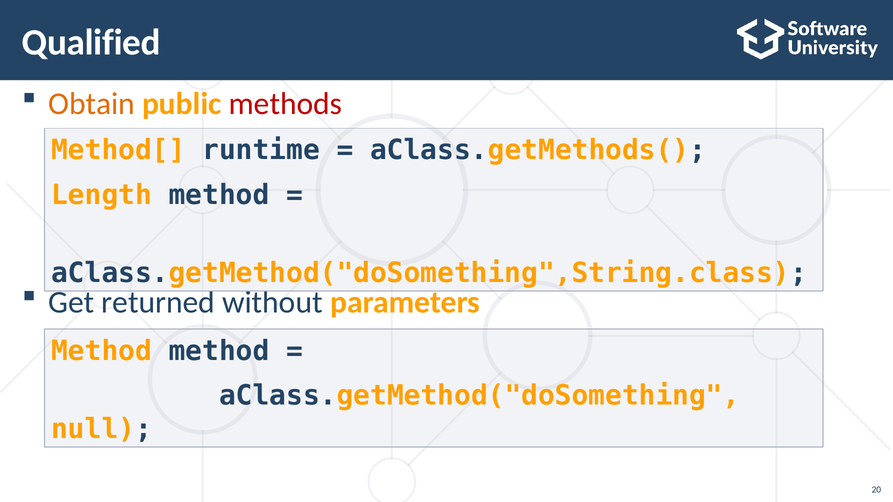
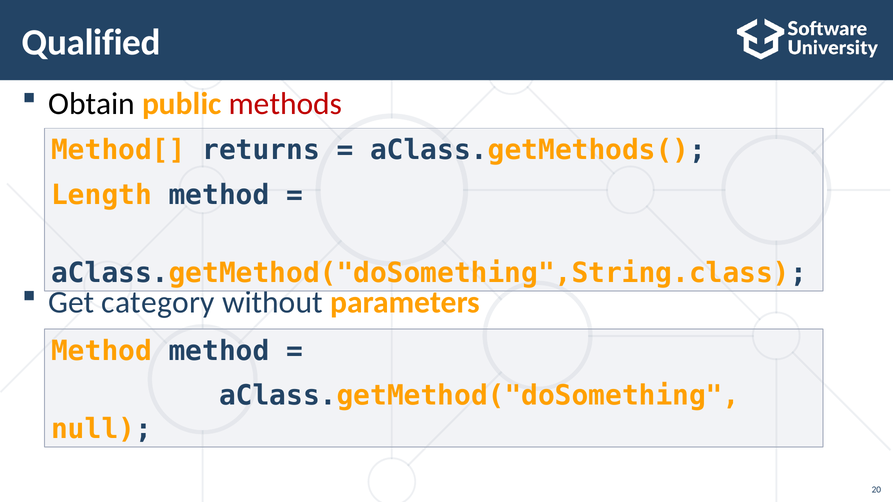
Obtain colour: orange -> black
runtime: runtime -> returns
returned: returned -> category
